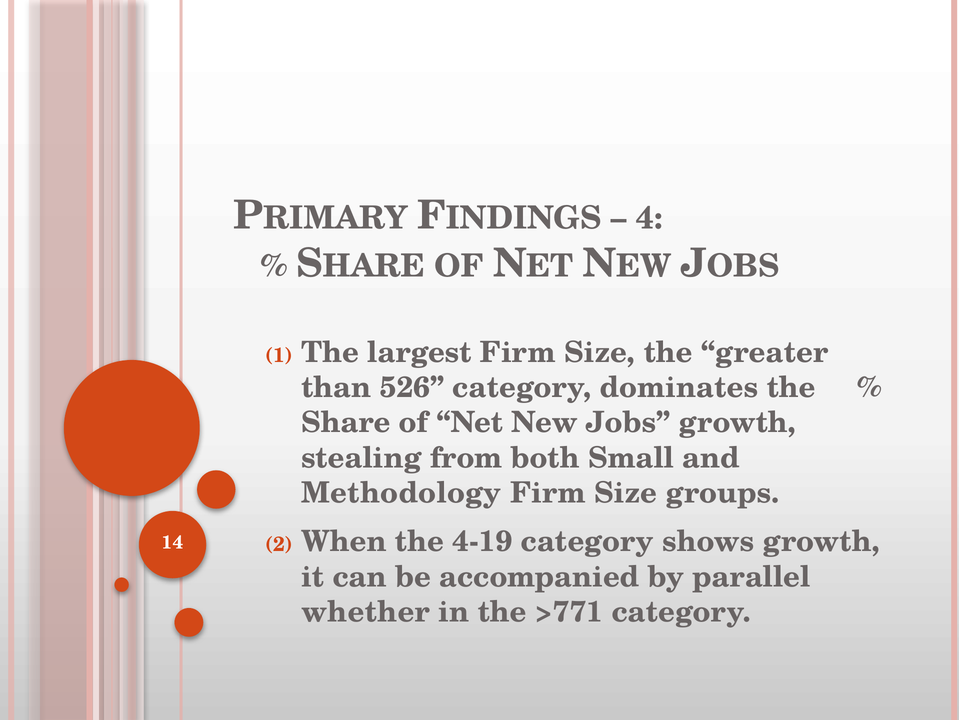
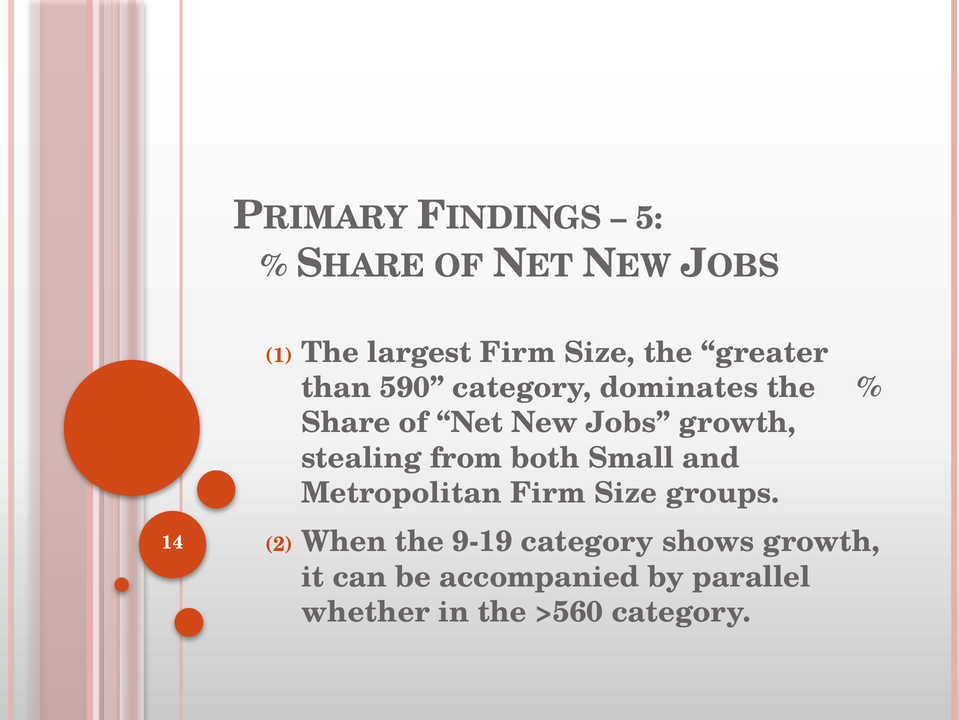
4: 4 -> 5
526: 526 -> 590
Methodology: Methodology -> Metropolitan
4-19: 4-19 -> 9-19
>771: >771 -> >560
